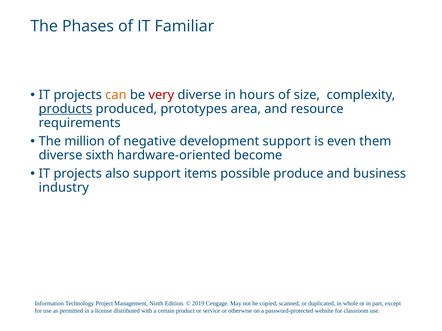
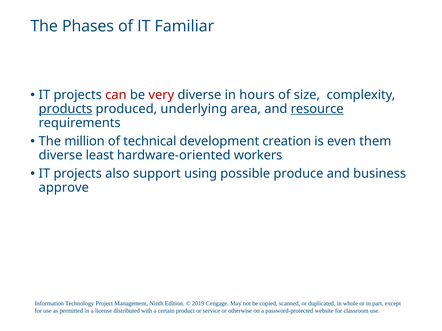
can colour: orange -> red
prototypes: prototypes -> underlying
resource underline: none -> present
negative: negative -> technical
development support: support -> creation
sixth: sixth -> least
become: become -> workers
items: items -> using
industry: industry -> approve
